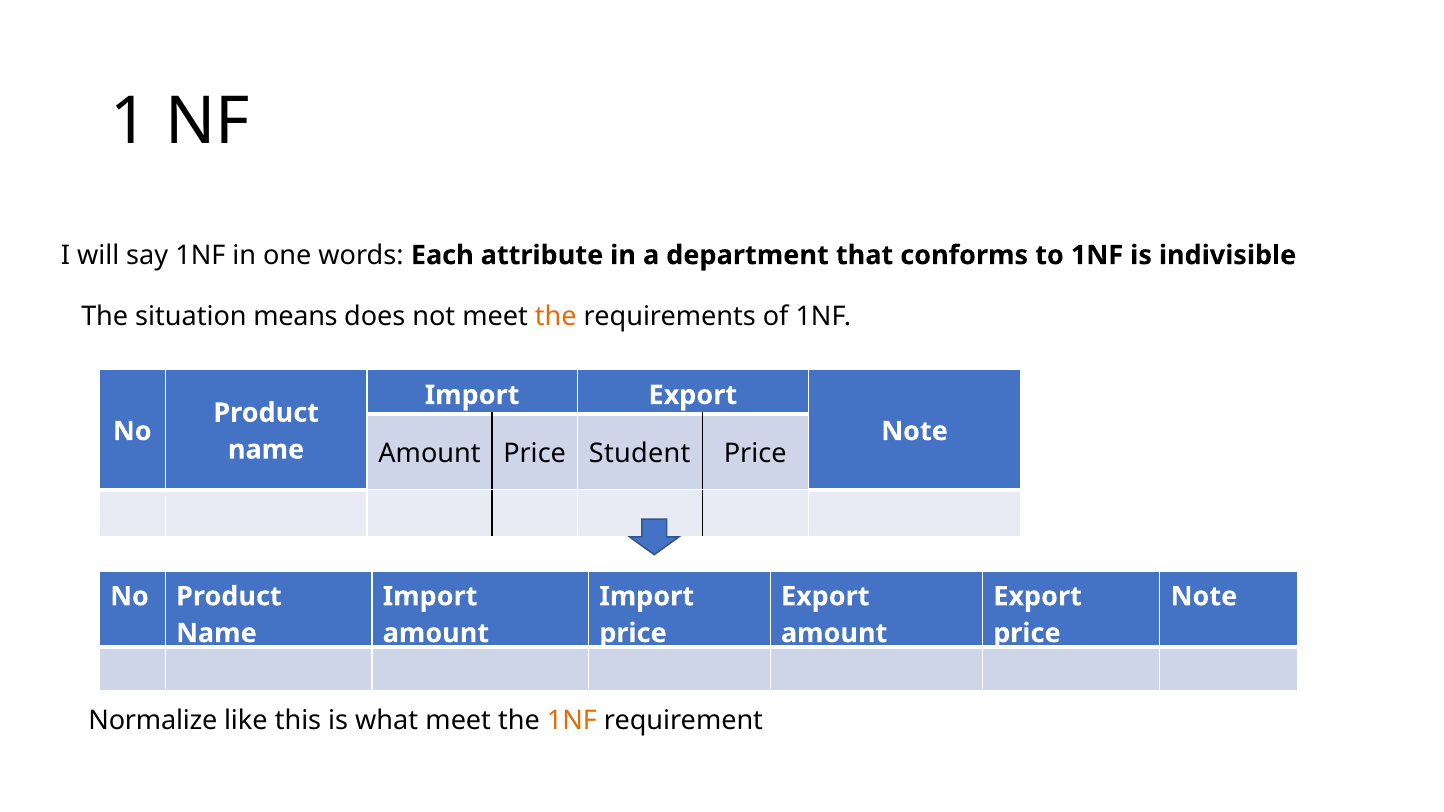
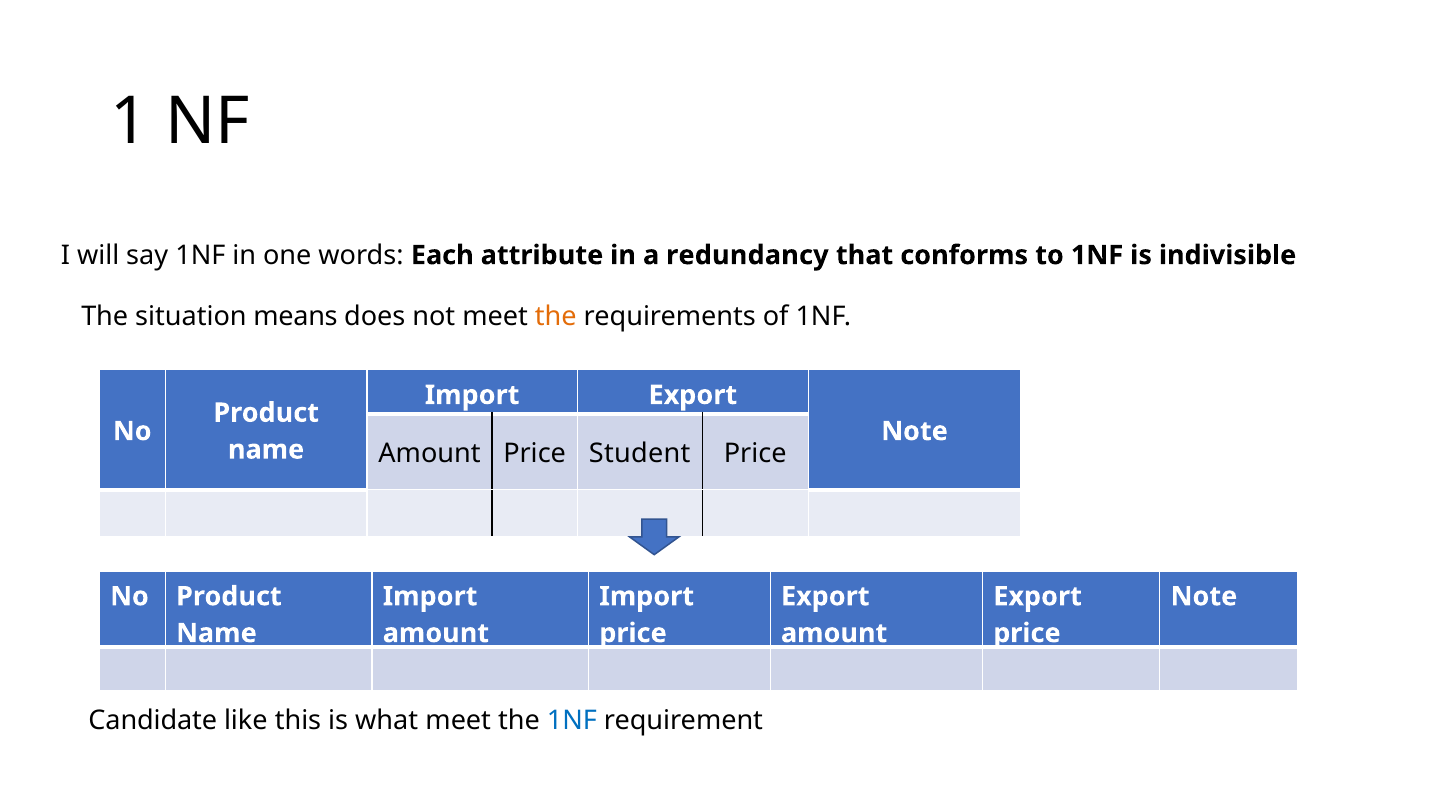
department: department -> redundancy
Normalize: Normalize -> Candidate
1NF at (572, 721) colour: orange -> blue
